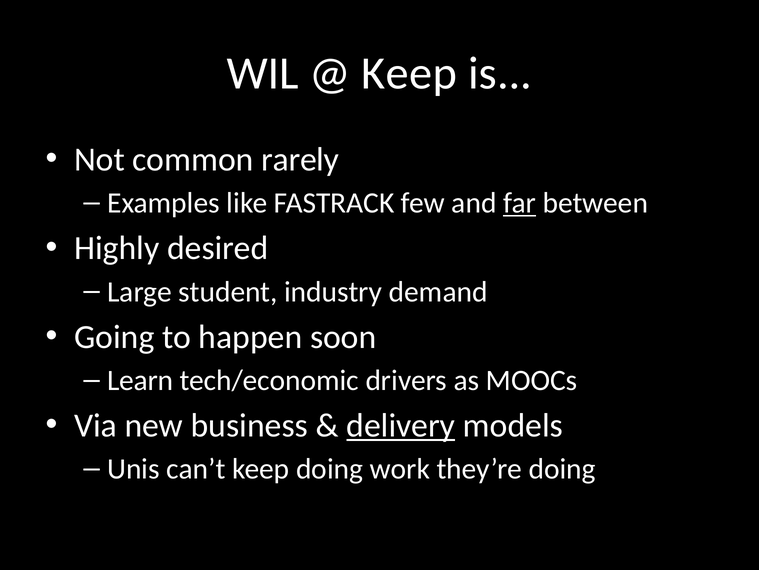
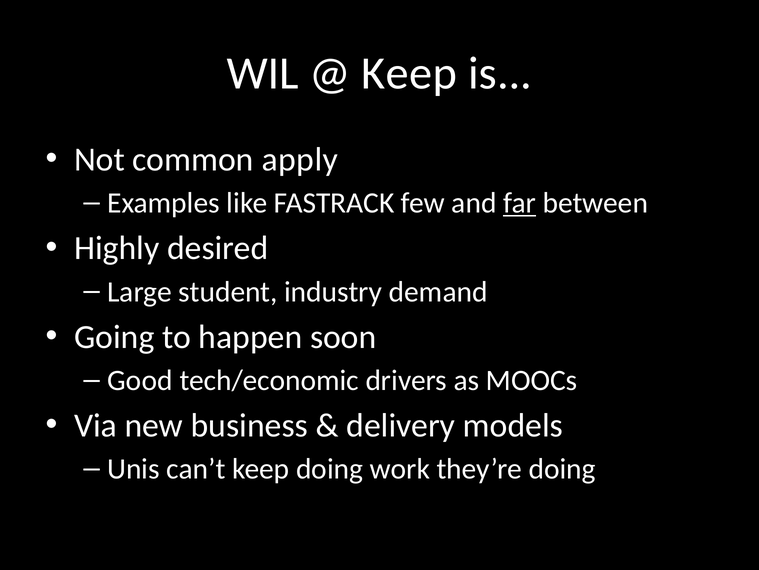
rarely: rarely -> apply
Learn: Learn -> Good
delivery underline: present -> none
